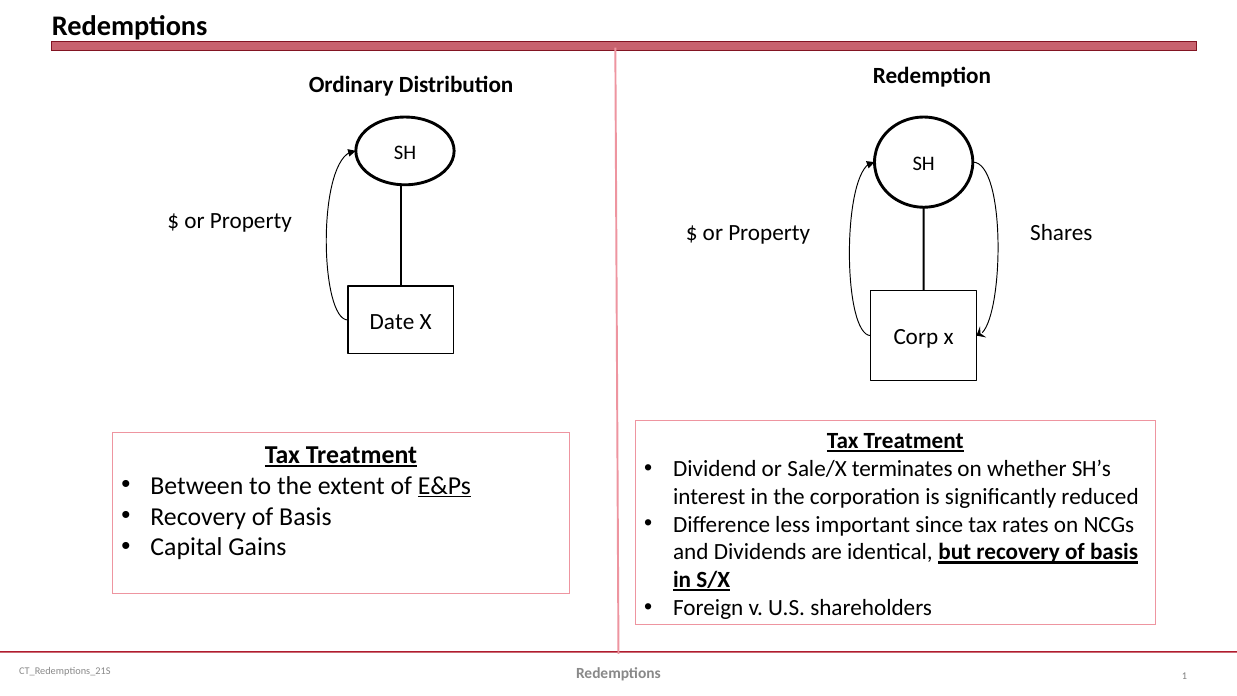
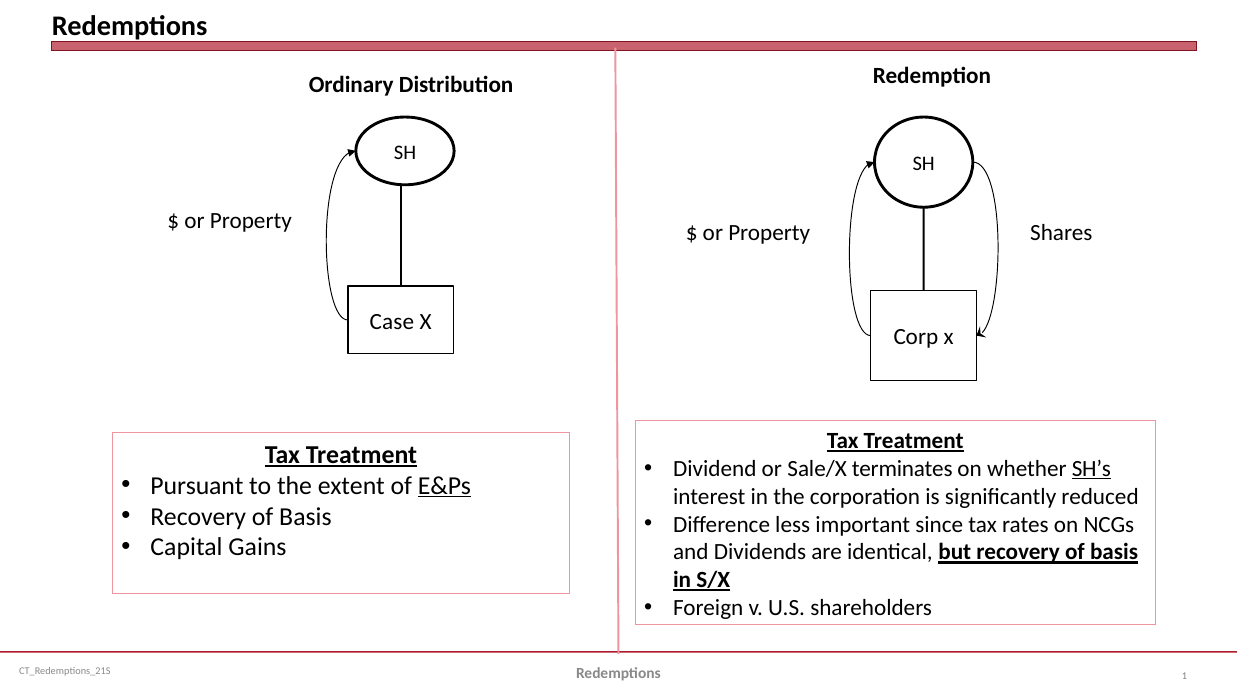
Date: Date -> Case
SH’s underline: none -> present
Between: Between -> Pursuant
